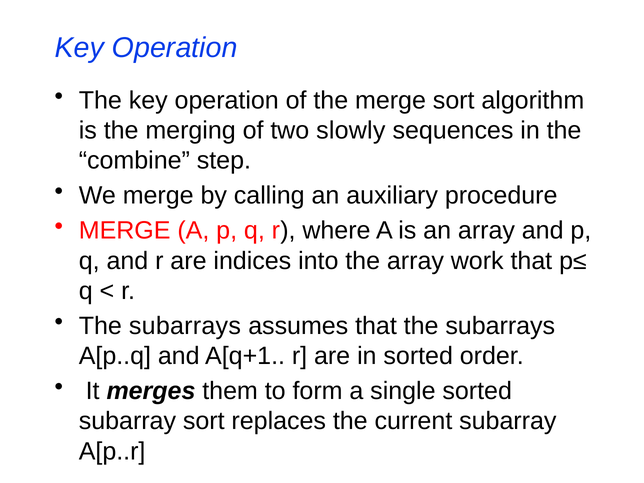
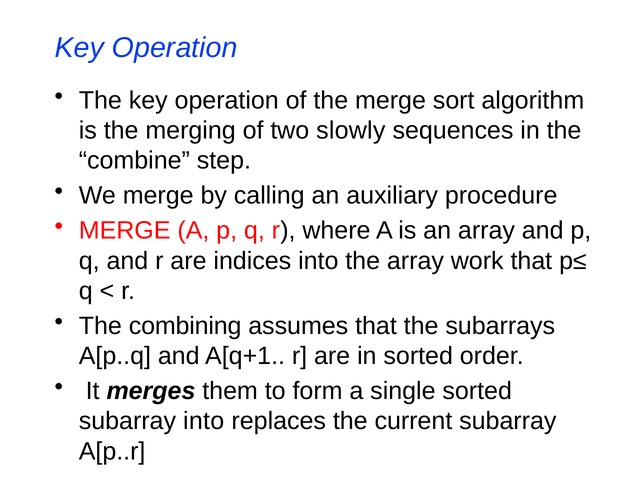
subarrays at (185, 326): subarrays -> combining
subarray sort: sort -> into
